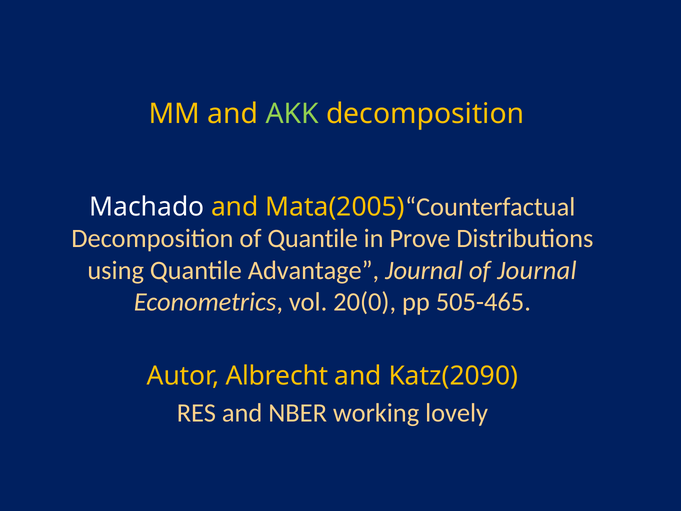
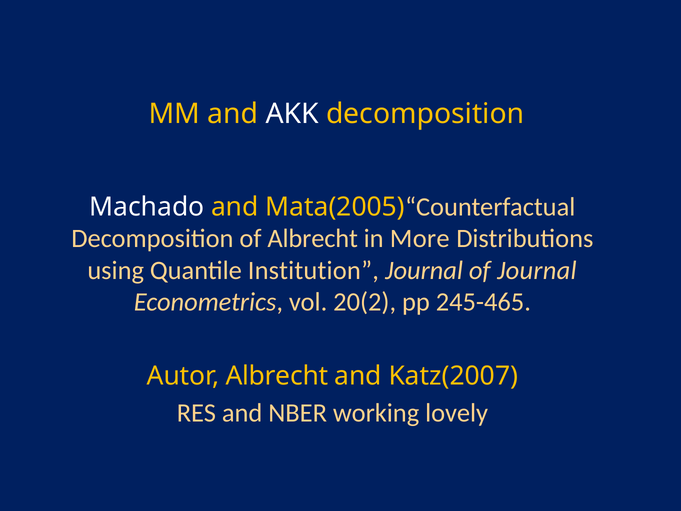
AKK colour: light green -> white
of Quantile: Quantile -> Albrecht
Prove: Prove -> More
Advantage: Advantage -> Institution
20(0: 20(0 -> 20(2
505-465: 505-465 -> 245-465
Katz(2090: Katz(2090 -> Katz(2007
